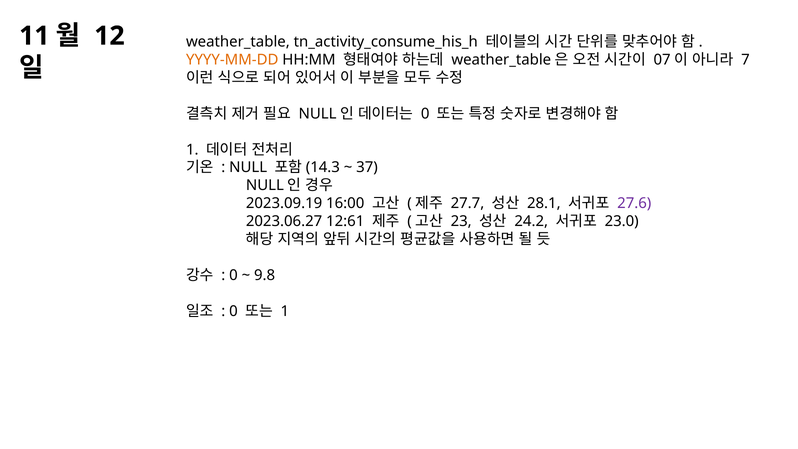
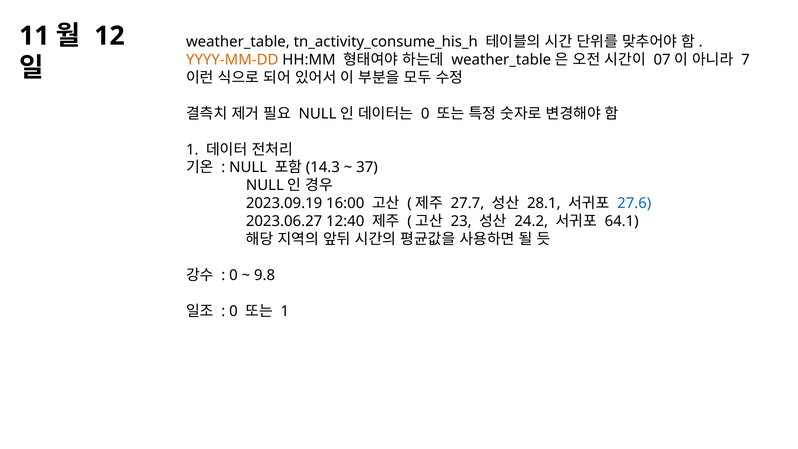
27.6 colour: purple -> blue
12:61: 12:61 -> 12:40
23.0: 23.0 -> 64.1
